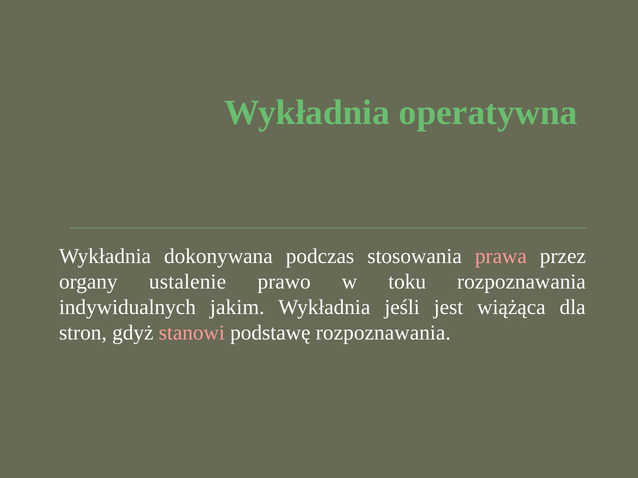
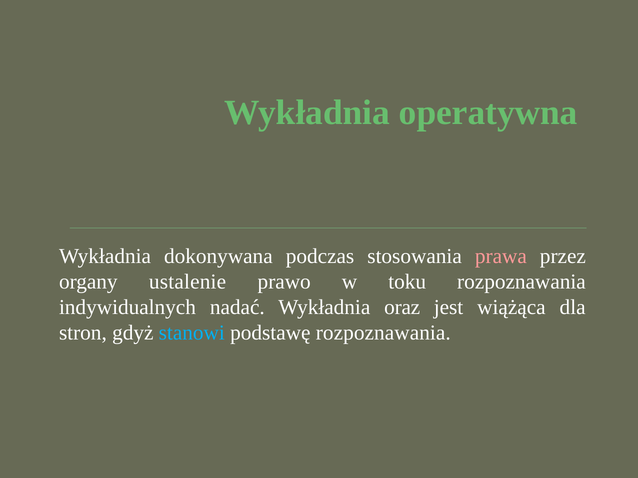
jakim: jakim -> nadać
jeśli: jeśli -> oraz
stanowi colour: pink -> light blue
